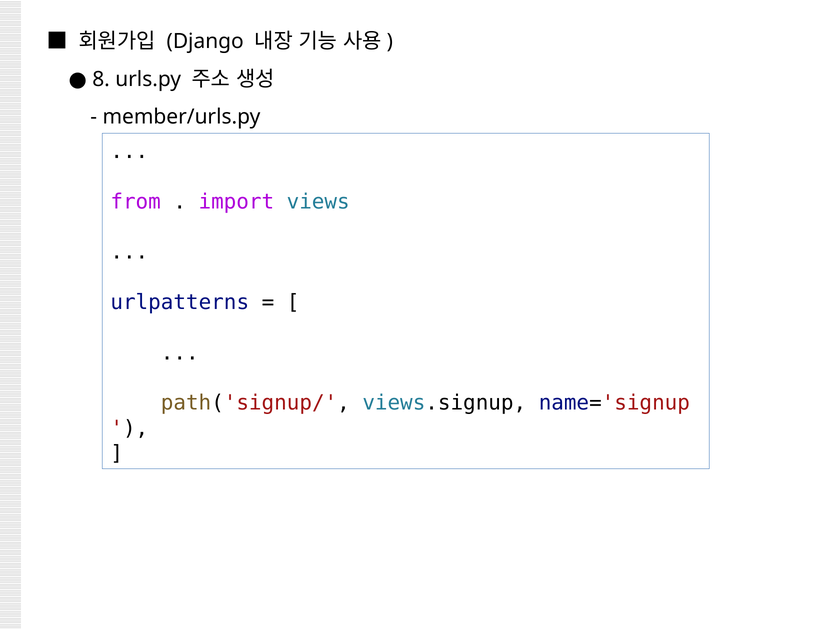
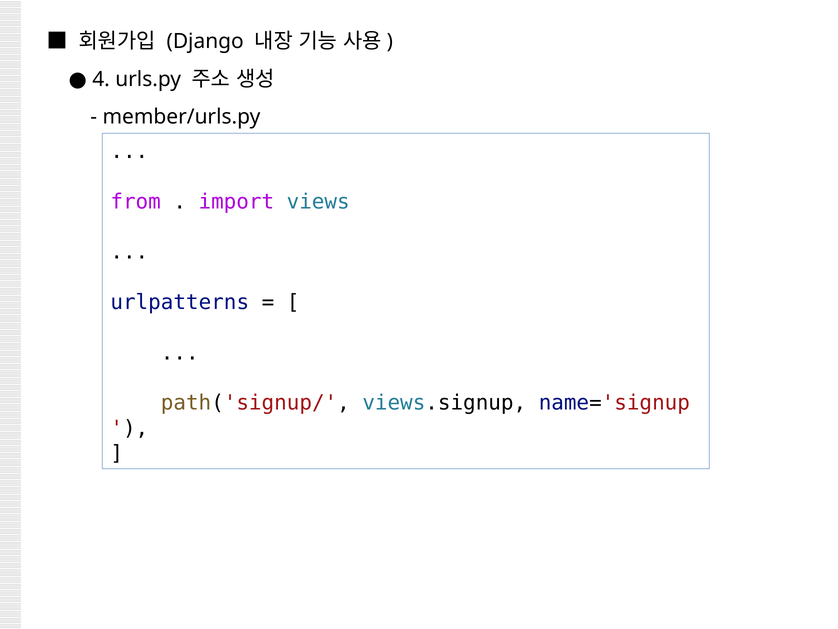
8: 8 -> 4
